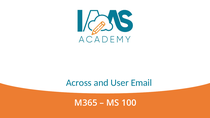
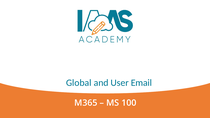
Across: Across -> Global
